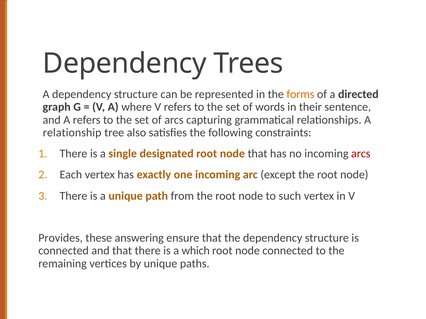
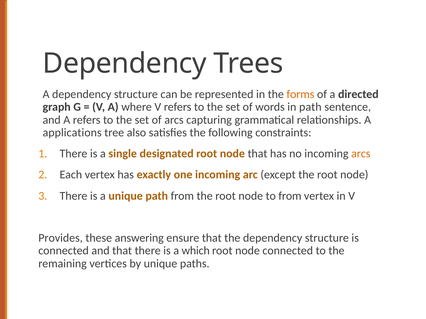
in their: their -> path
relationship: relationship -> applications
arcs at (361, 154) colour: red -> orange
to such: such -> from
